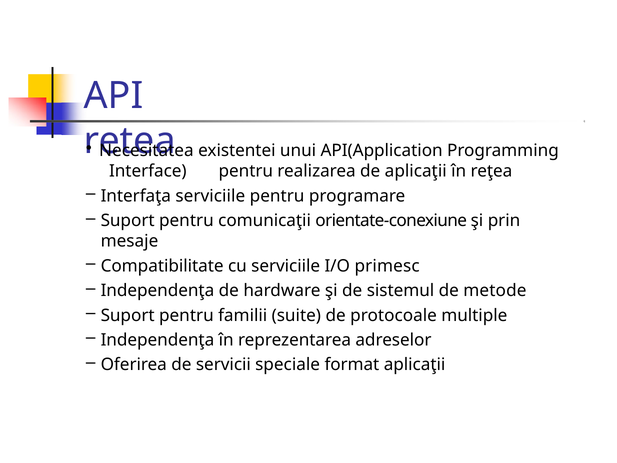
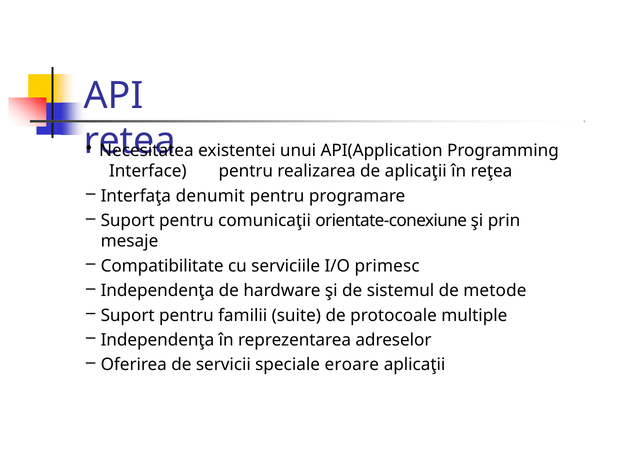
Interfaţa serviciile: serviciile -> denumit
format: format -> eroare
